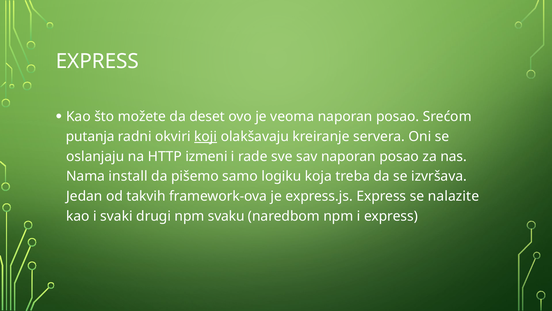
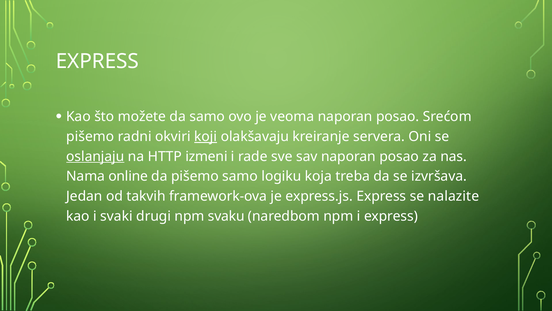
da deset: deset -> samo
putanja at (90, 136): putanja -> pišemo
oslanjaju underline: none -> present
install: install -> online
